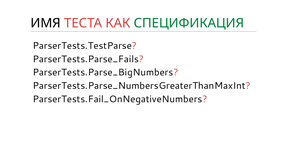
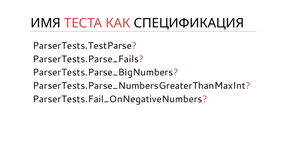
СПЕЦИФИКАЦИЯ colour: green -> black
